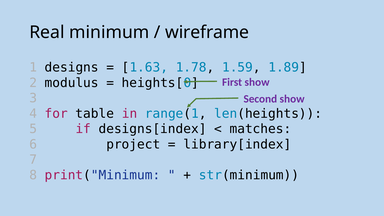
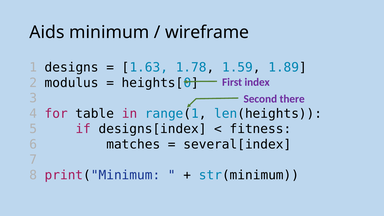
Real: Real -> Aids
First show: show -> index
Second show: show -> there
matches: matches -> fitness
project: project -> matches
library[index: library[index -> several[index
